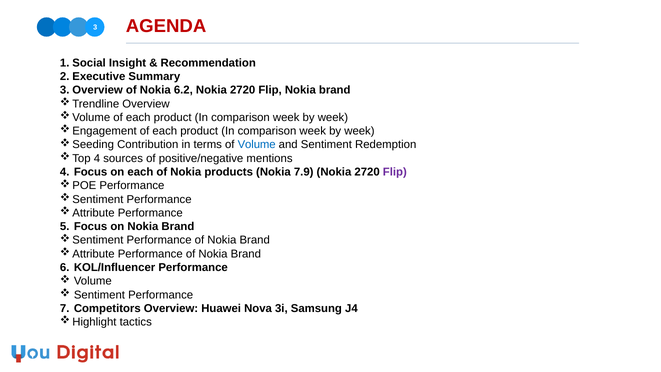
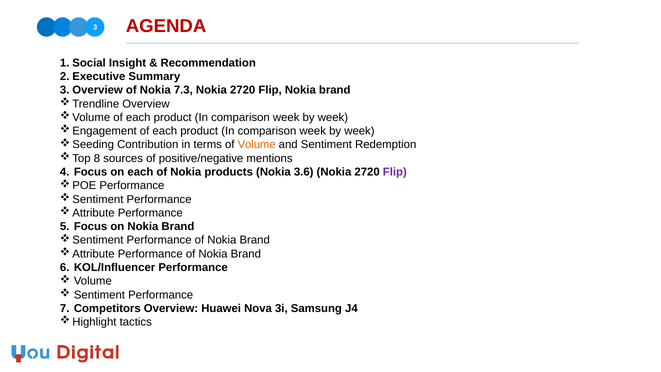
6.2: 6.2 -> 7.3
Volume at (257, 145) colour: blue -> orange
Top 4: 4 -> 8
7.9: 7.9 -> 3.6
